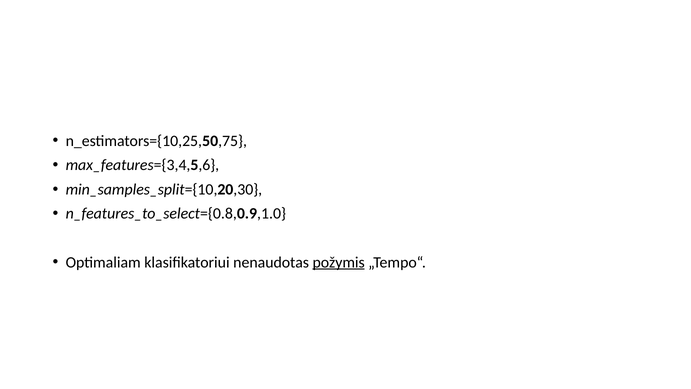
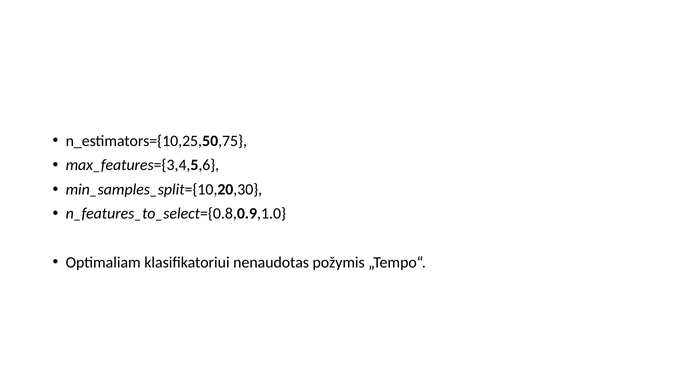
požymis underline: present -> none
